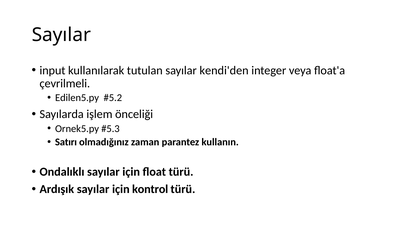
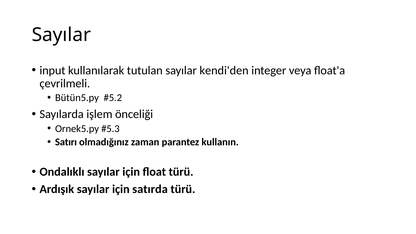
Edilen5.py: Edilen5.py -> Bütün5.py
kontrol: kontrol -> satırda
